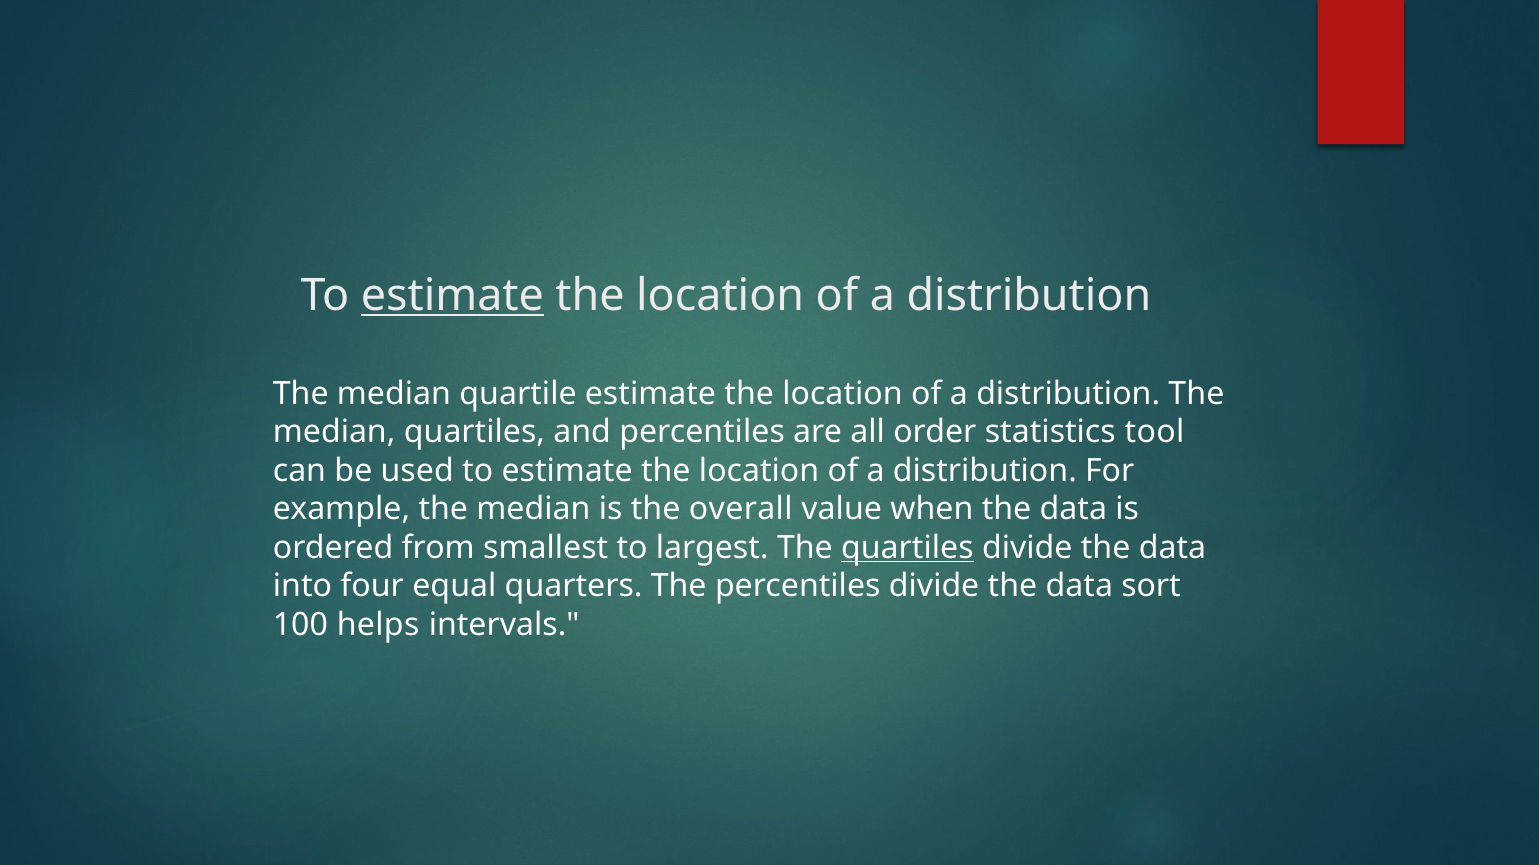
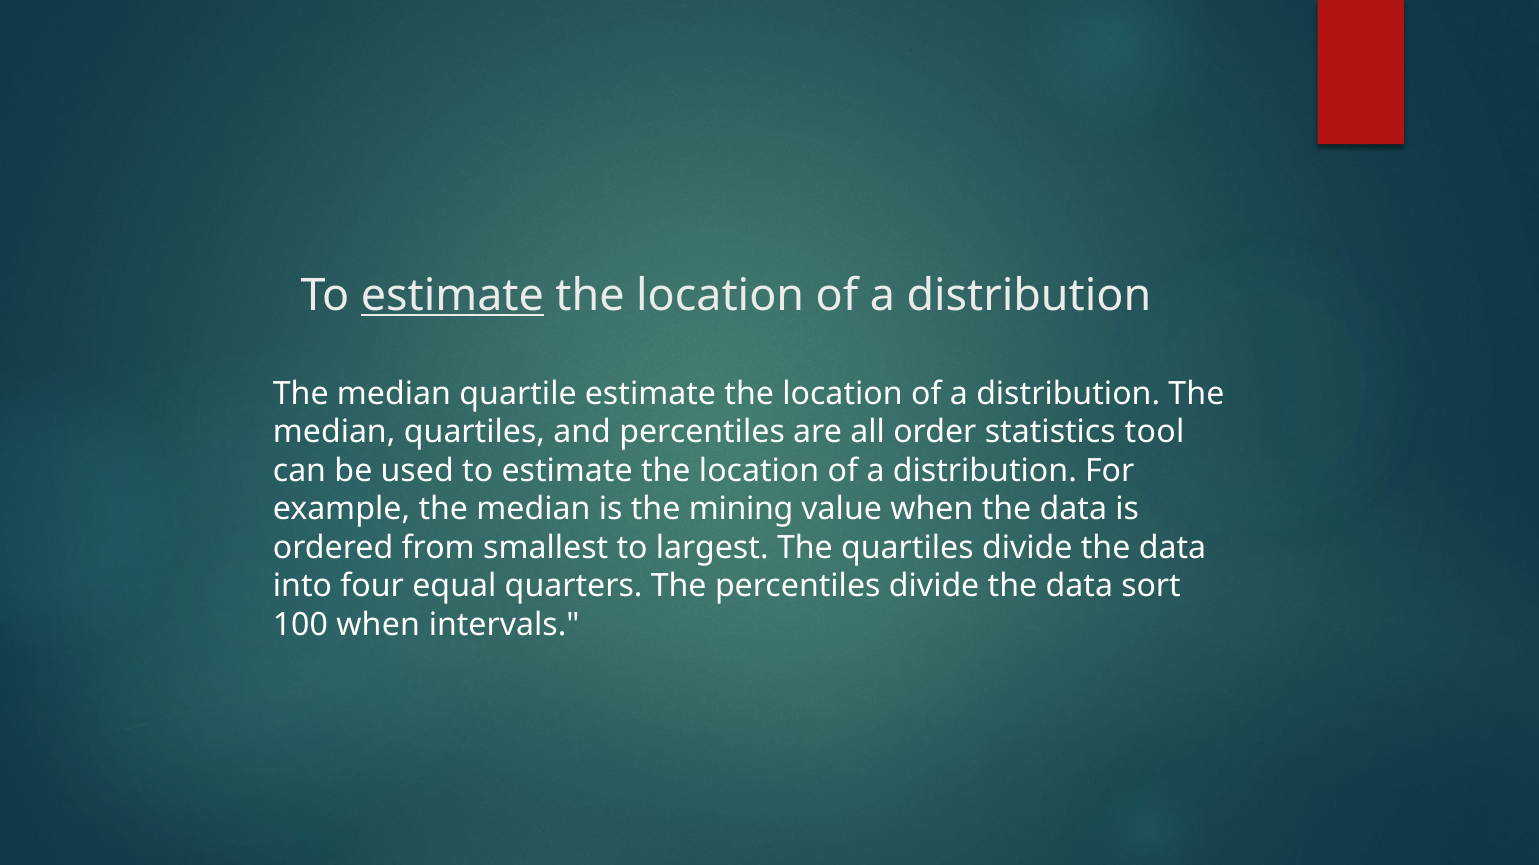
overall: overall -> mining
quartiles at (907, 548) underline: present -> none
100 helps: helps -> when
